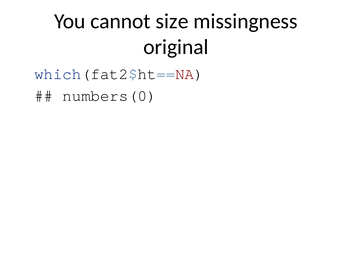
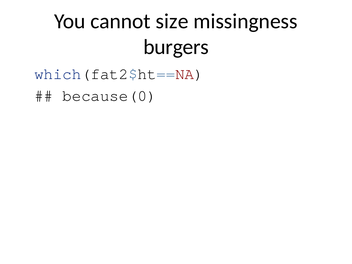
original: original -> burgers
numbers(0: numbers(0 -> because(0
